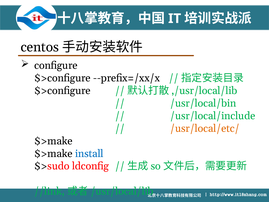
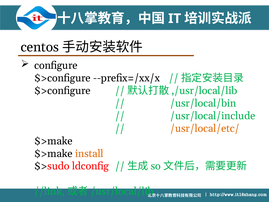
install colour: blue -> orange
